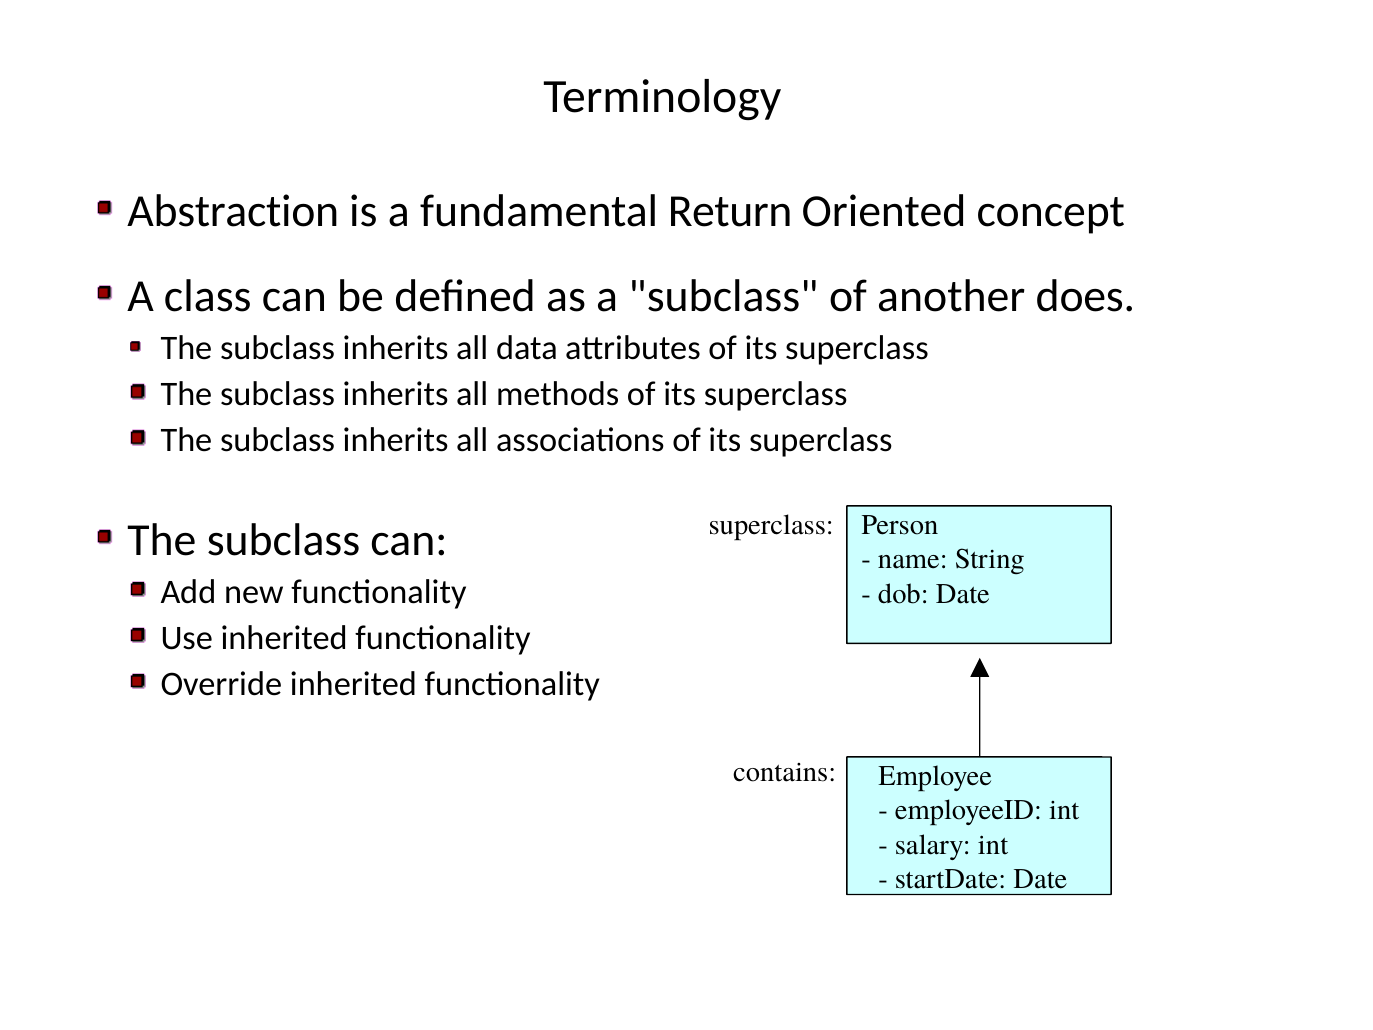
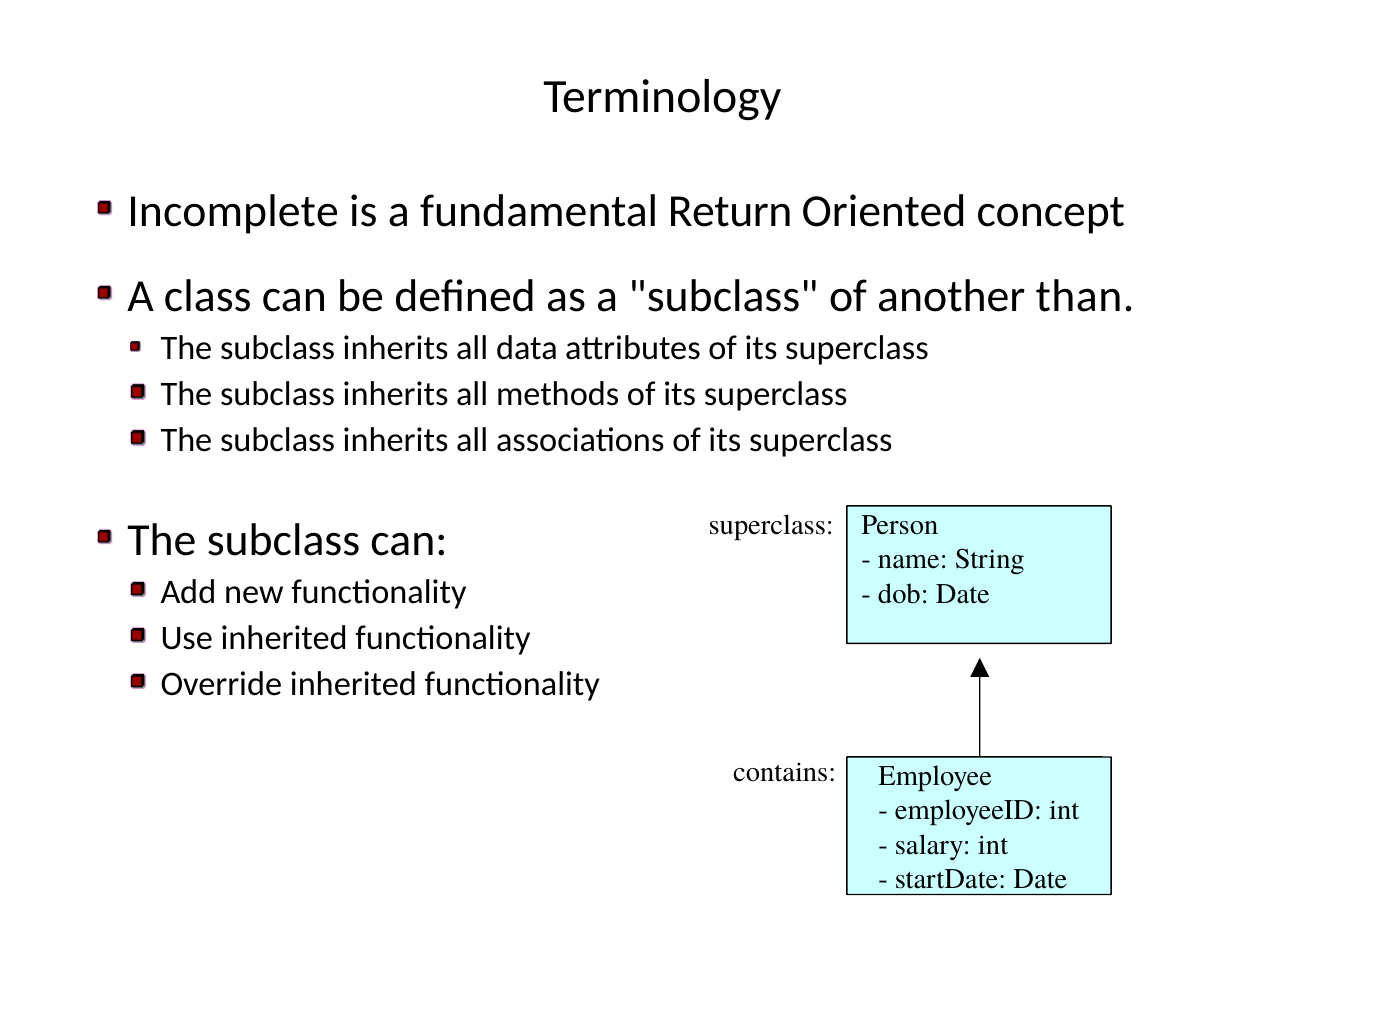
Abstraction: Abstraction -> Incomplete
does: does -> than
